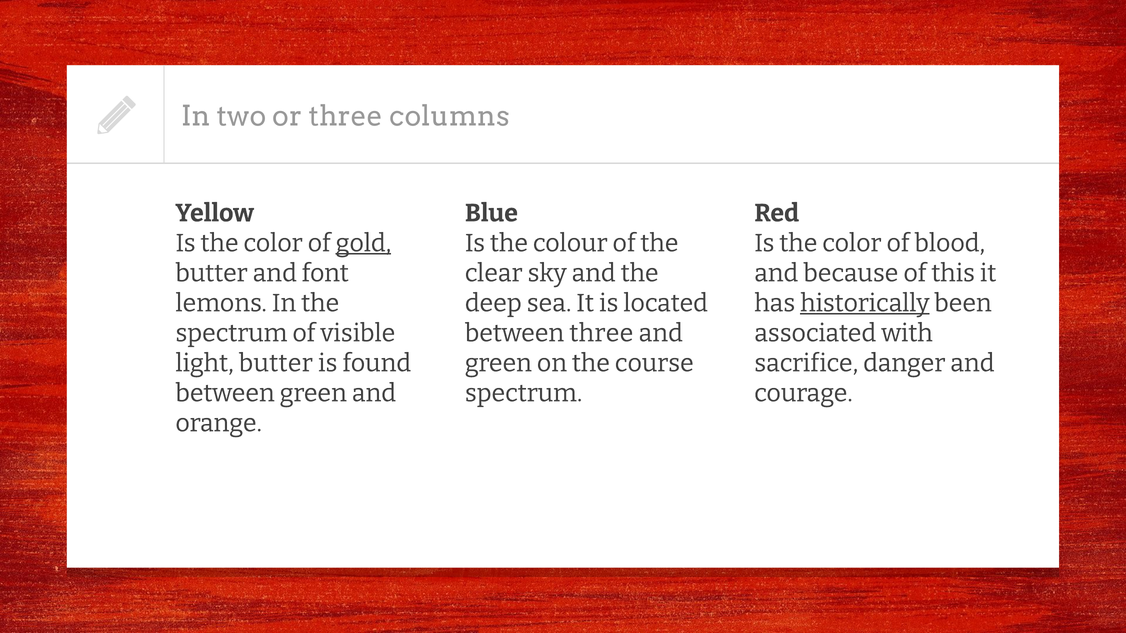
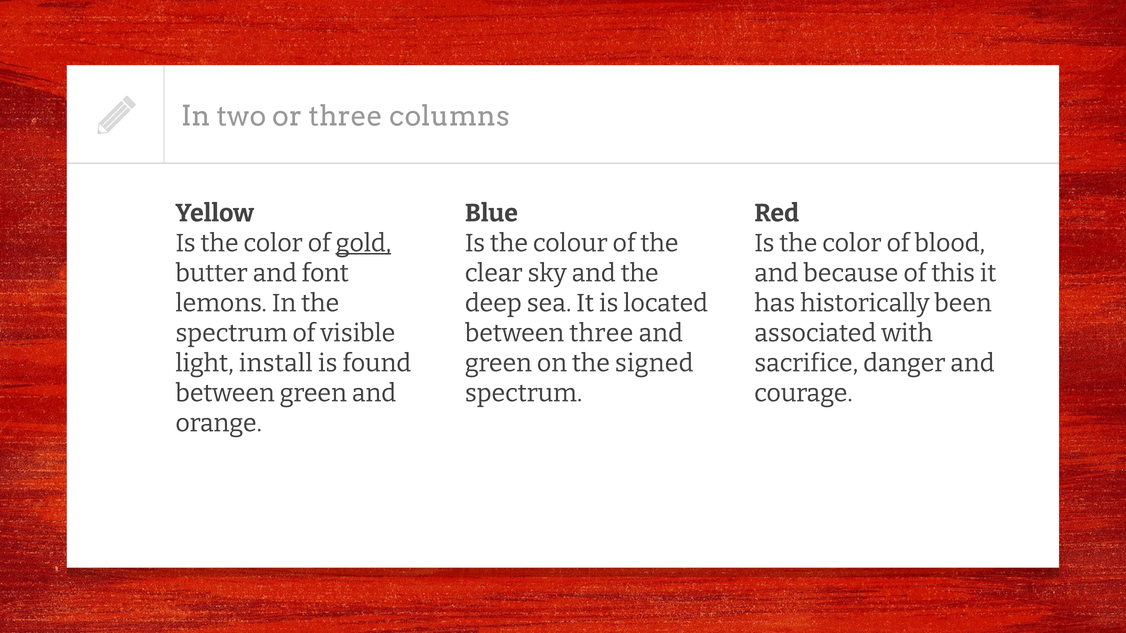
historically underline: present -> none
light butter: butter -> install
course: course -> signed
